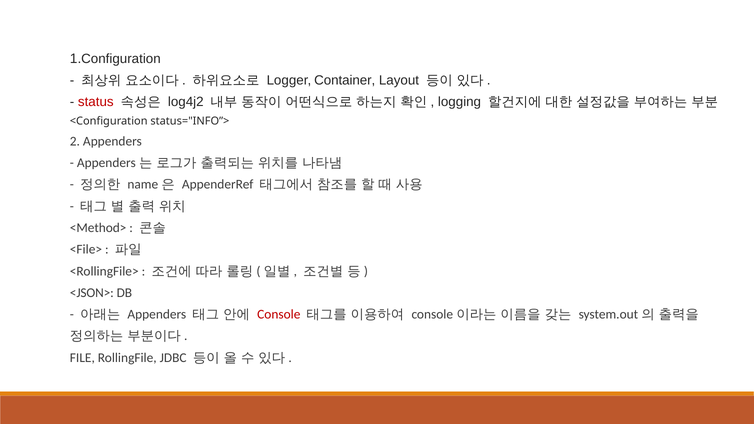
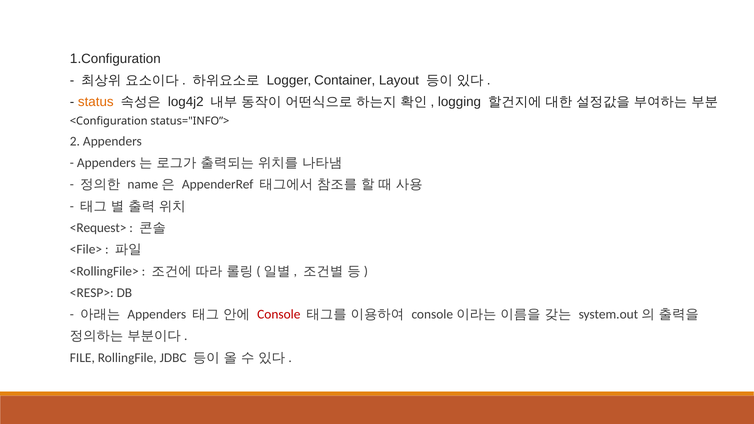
status colour: red -> orange
<Method>: <Method> -> <Request>
<JSON>: <JSON> -> <RESP>
